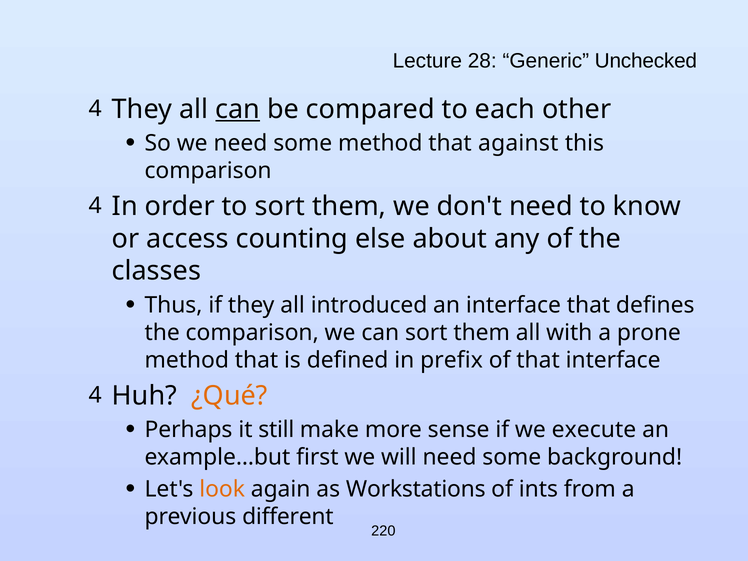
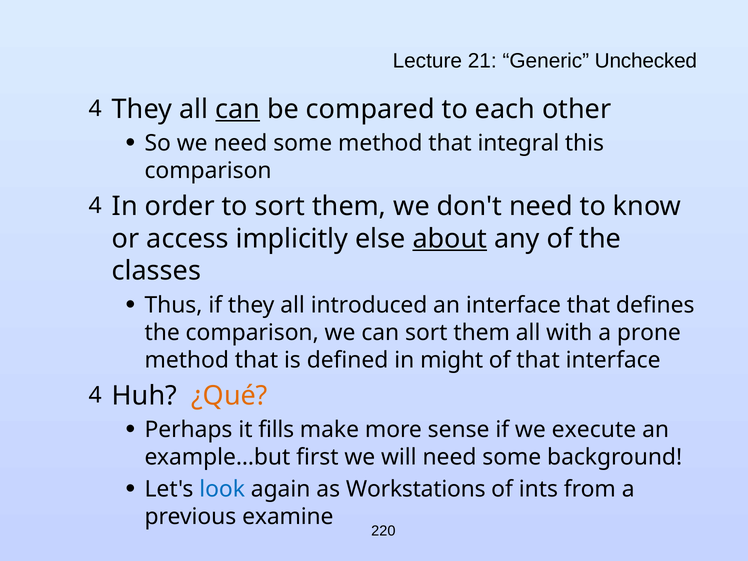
28: 28 -> 21
against: against -> integral
counting: counting -> implicitly
about underline: none -> present
prefix: prefix -> might
still: still -> fills
look colour: orange -> blue
different: different -> examine
